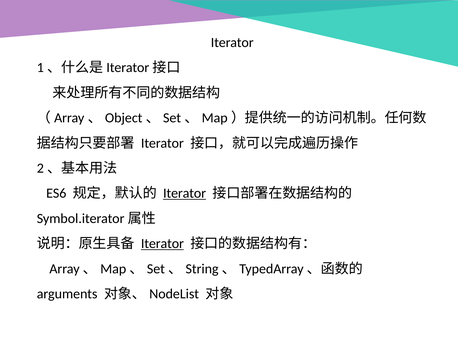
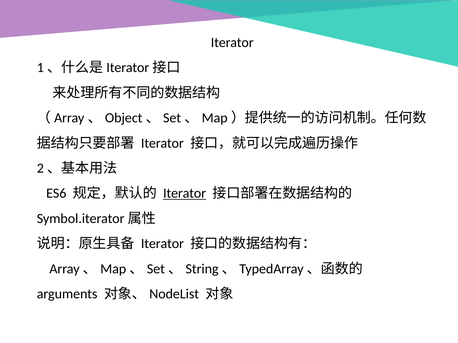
Iterator at (162, 244) underline: present -> none
